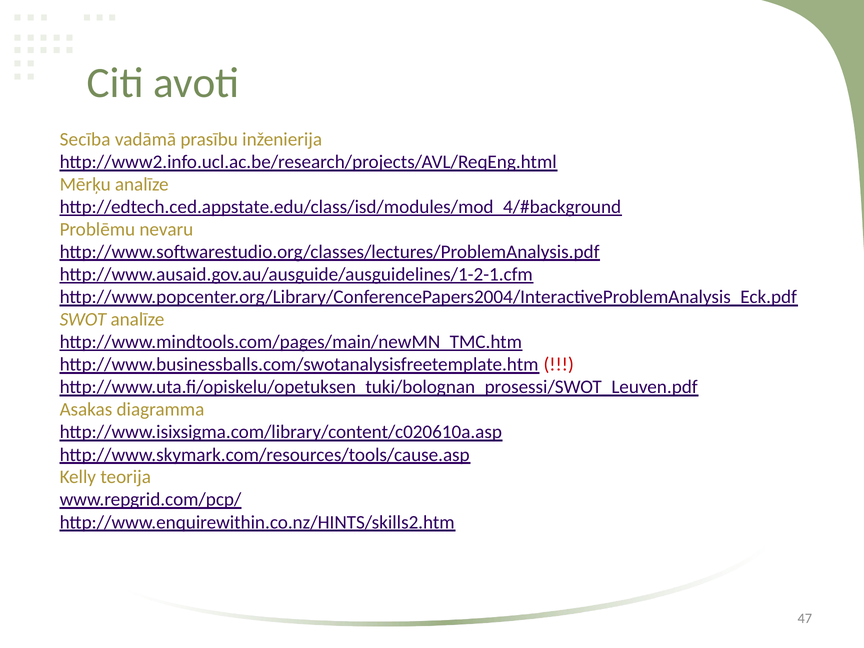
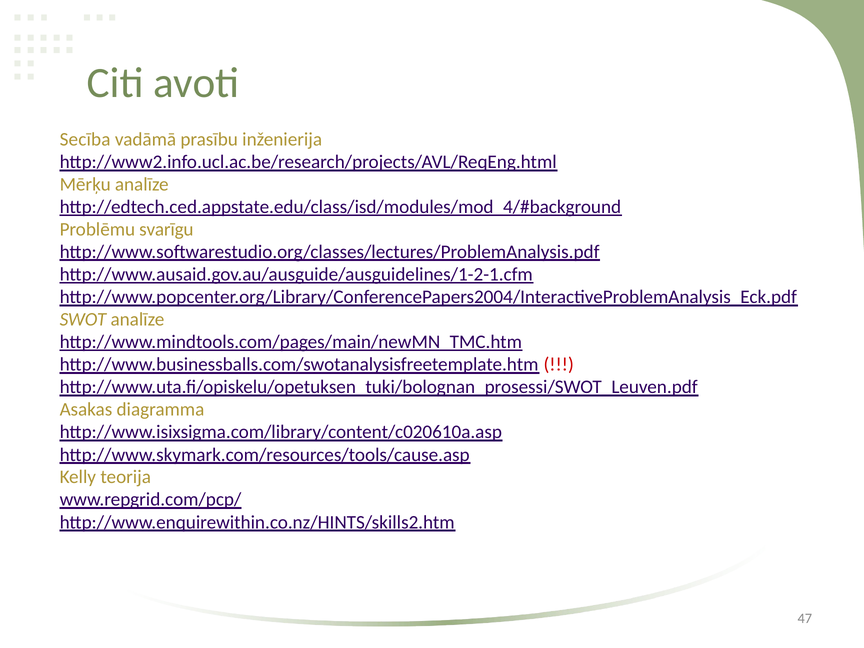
nevaru: nevaru -> svarīgu
